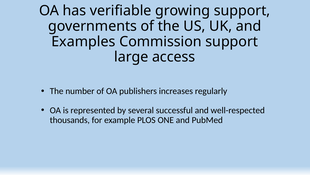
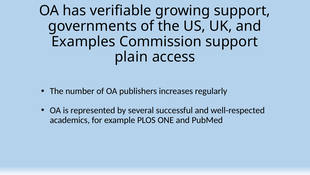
large: large -> plain
thousands: thousands -> academics
